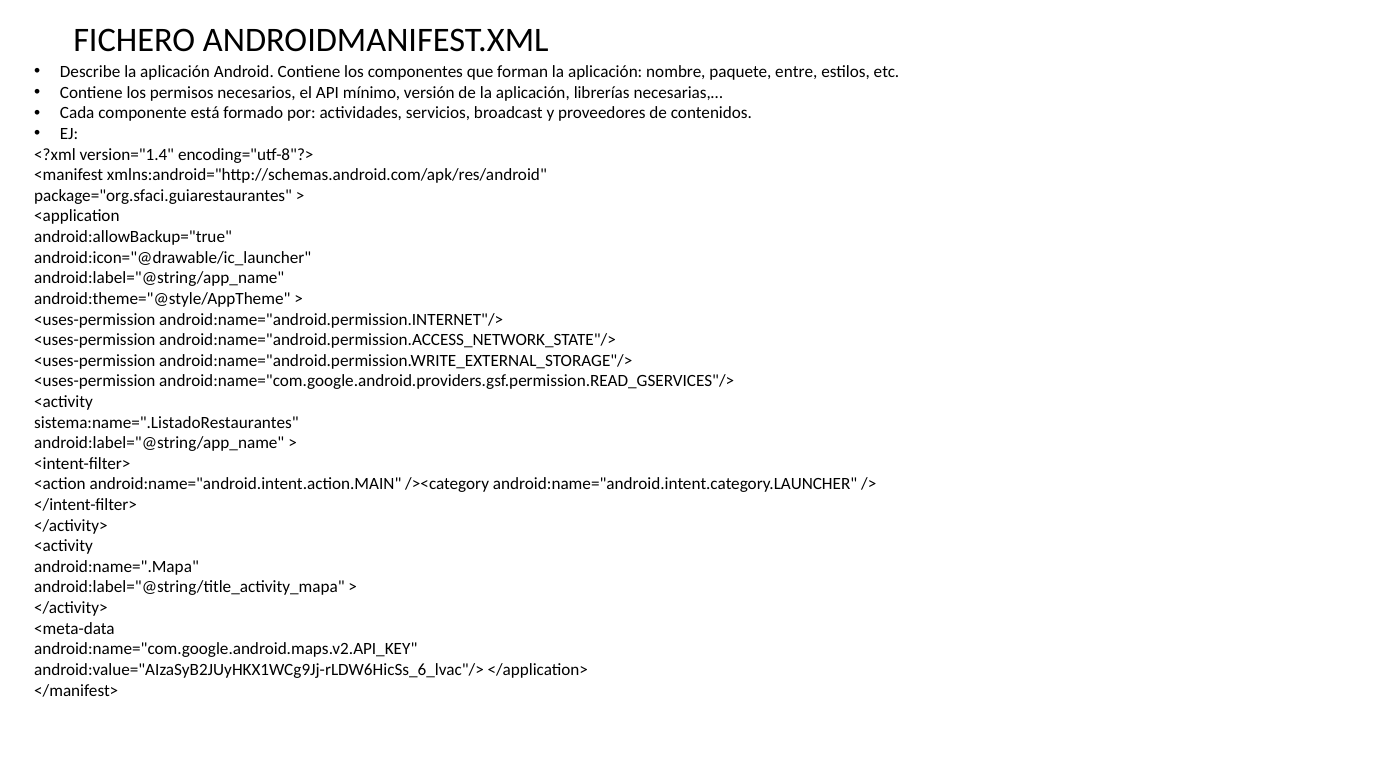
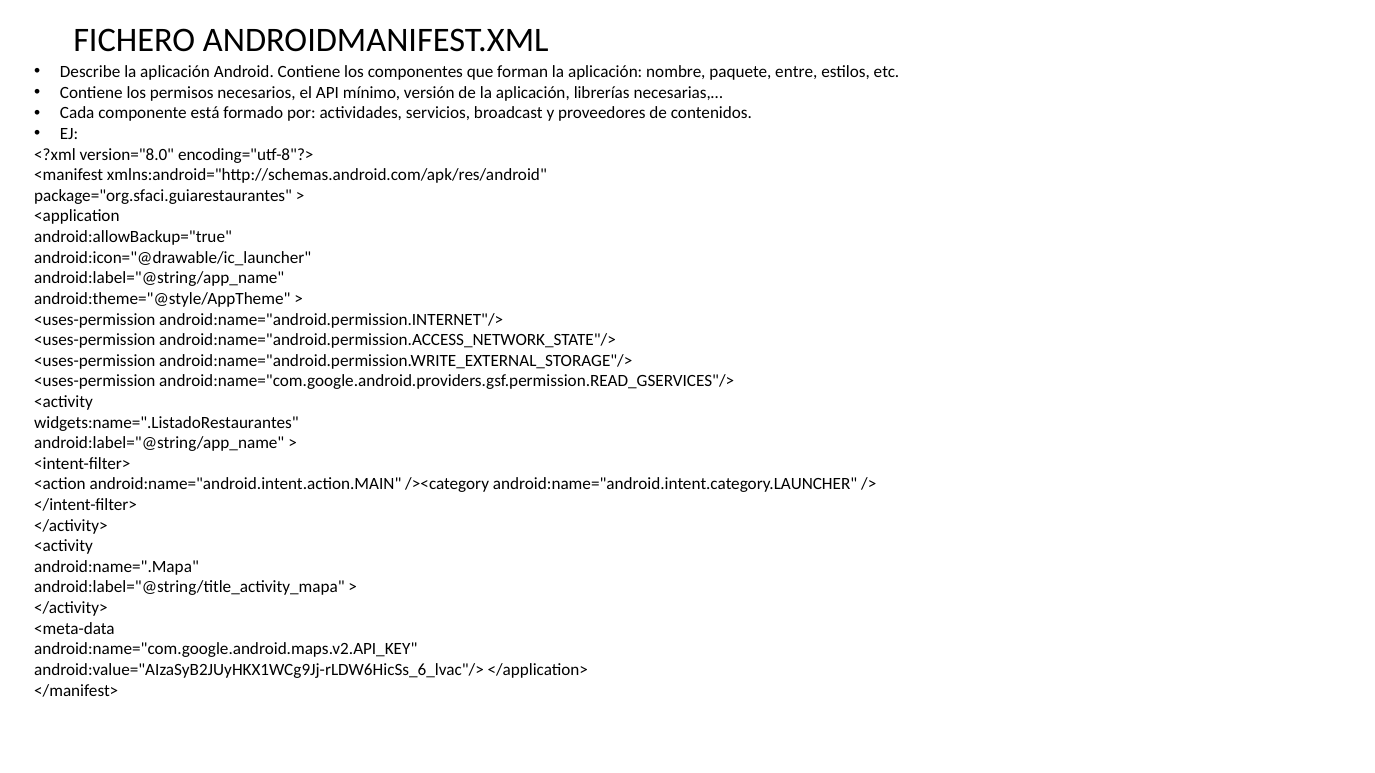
version="1.4: version="1.4 -> version="8.0
sistema:name=".ListadoRestaurantes: sistema:name=".ListadoRestaurantes -> widgets:name=".ListadoRestaurantes
